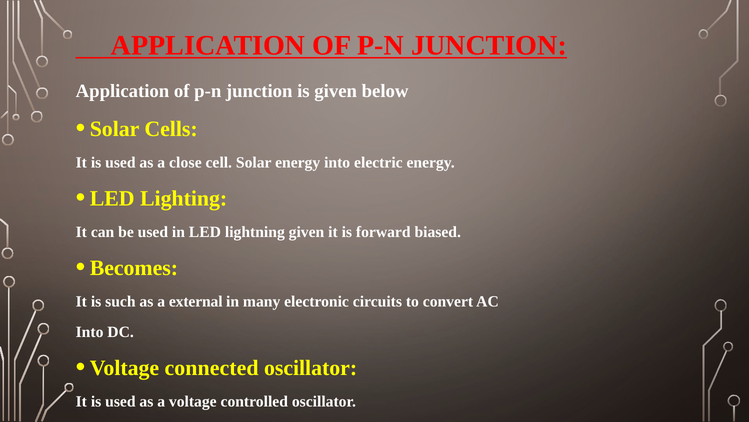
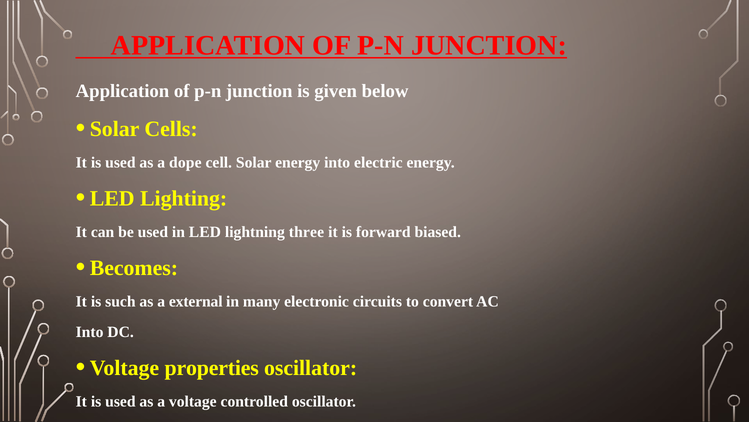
close: close -> dope
lightning given: given -> three
connected: connected -> properties
